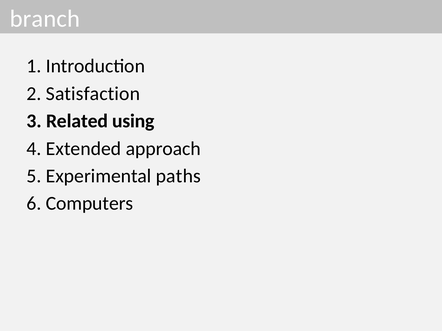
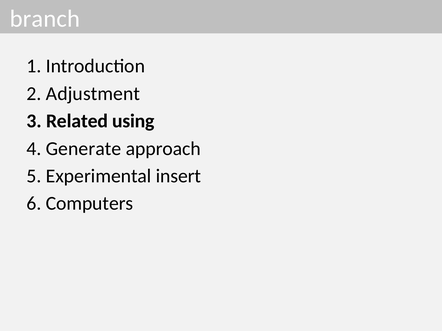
Satisfaction: Satisfaction -> Adjustment
Extended: Extended -> Generate
paths: paths -> insert
